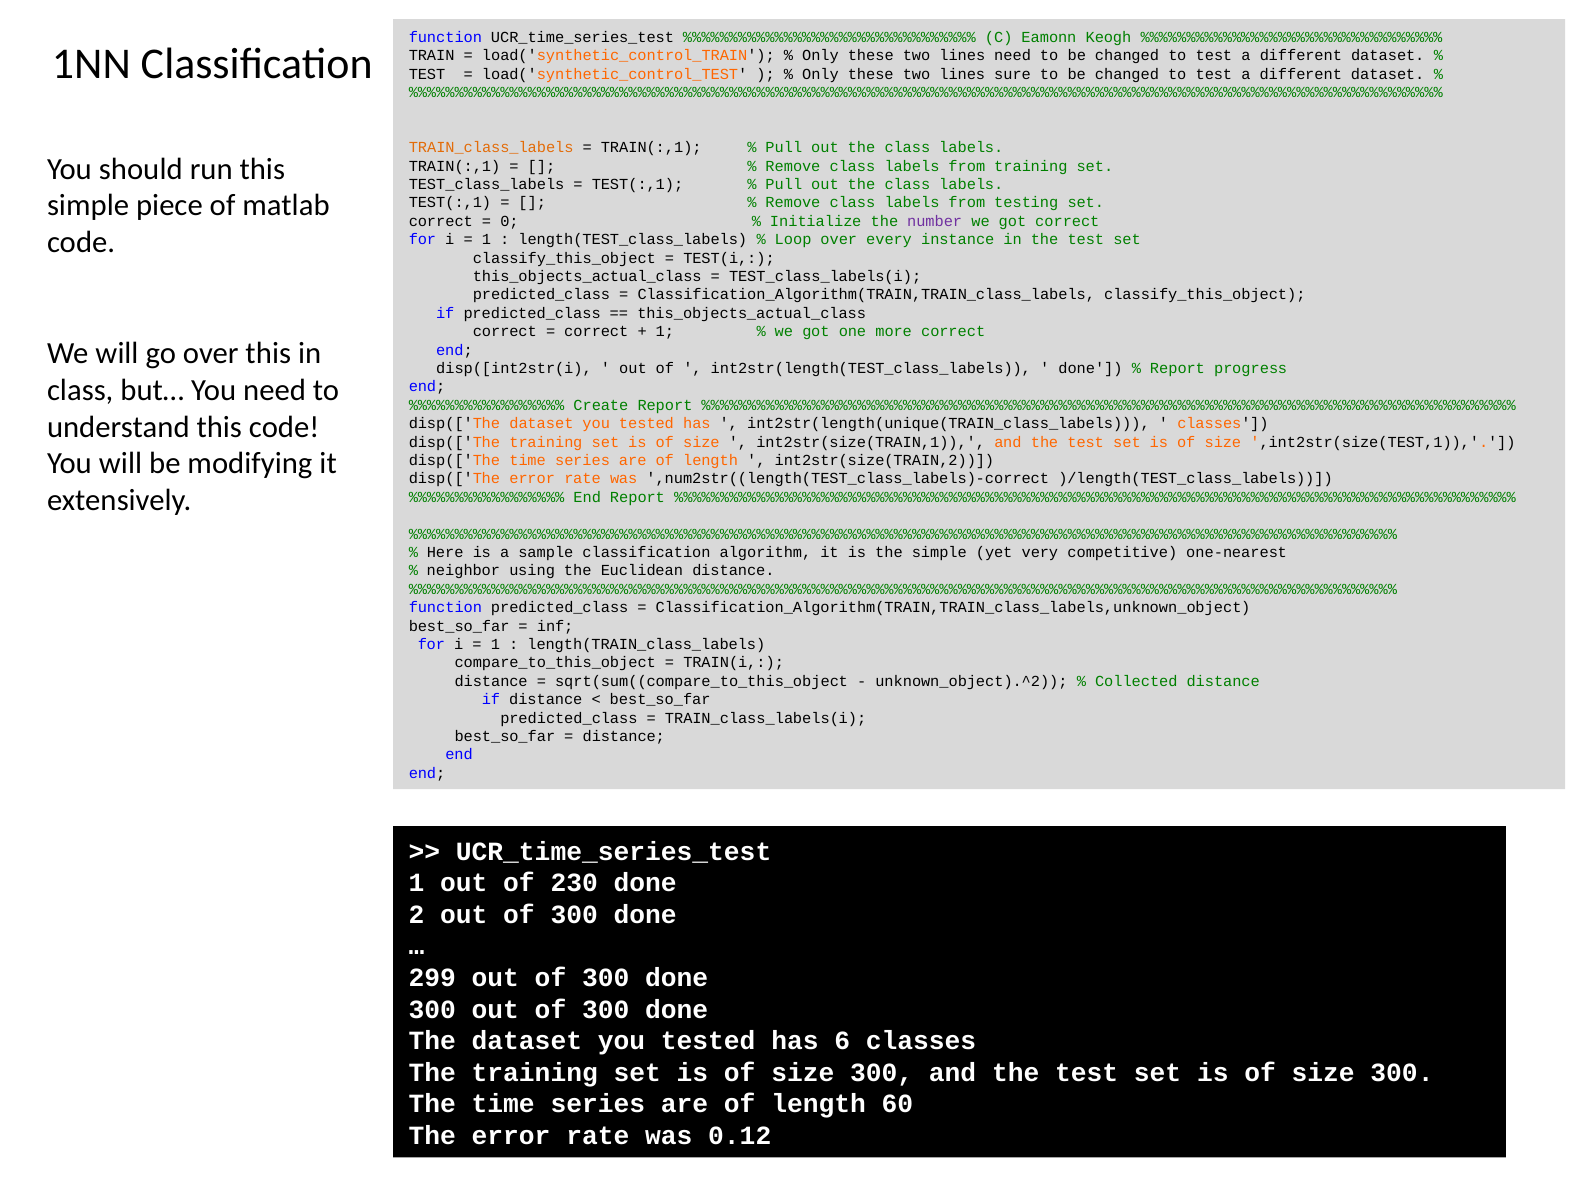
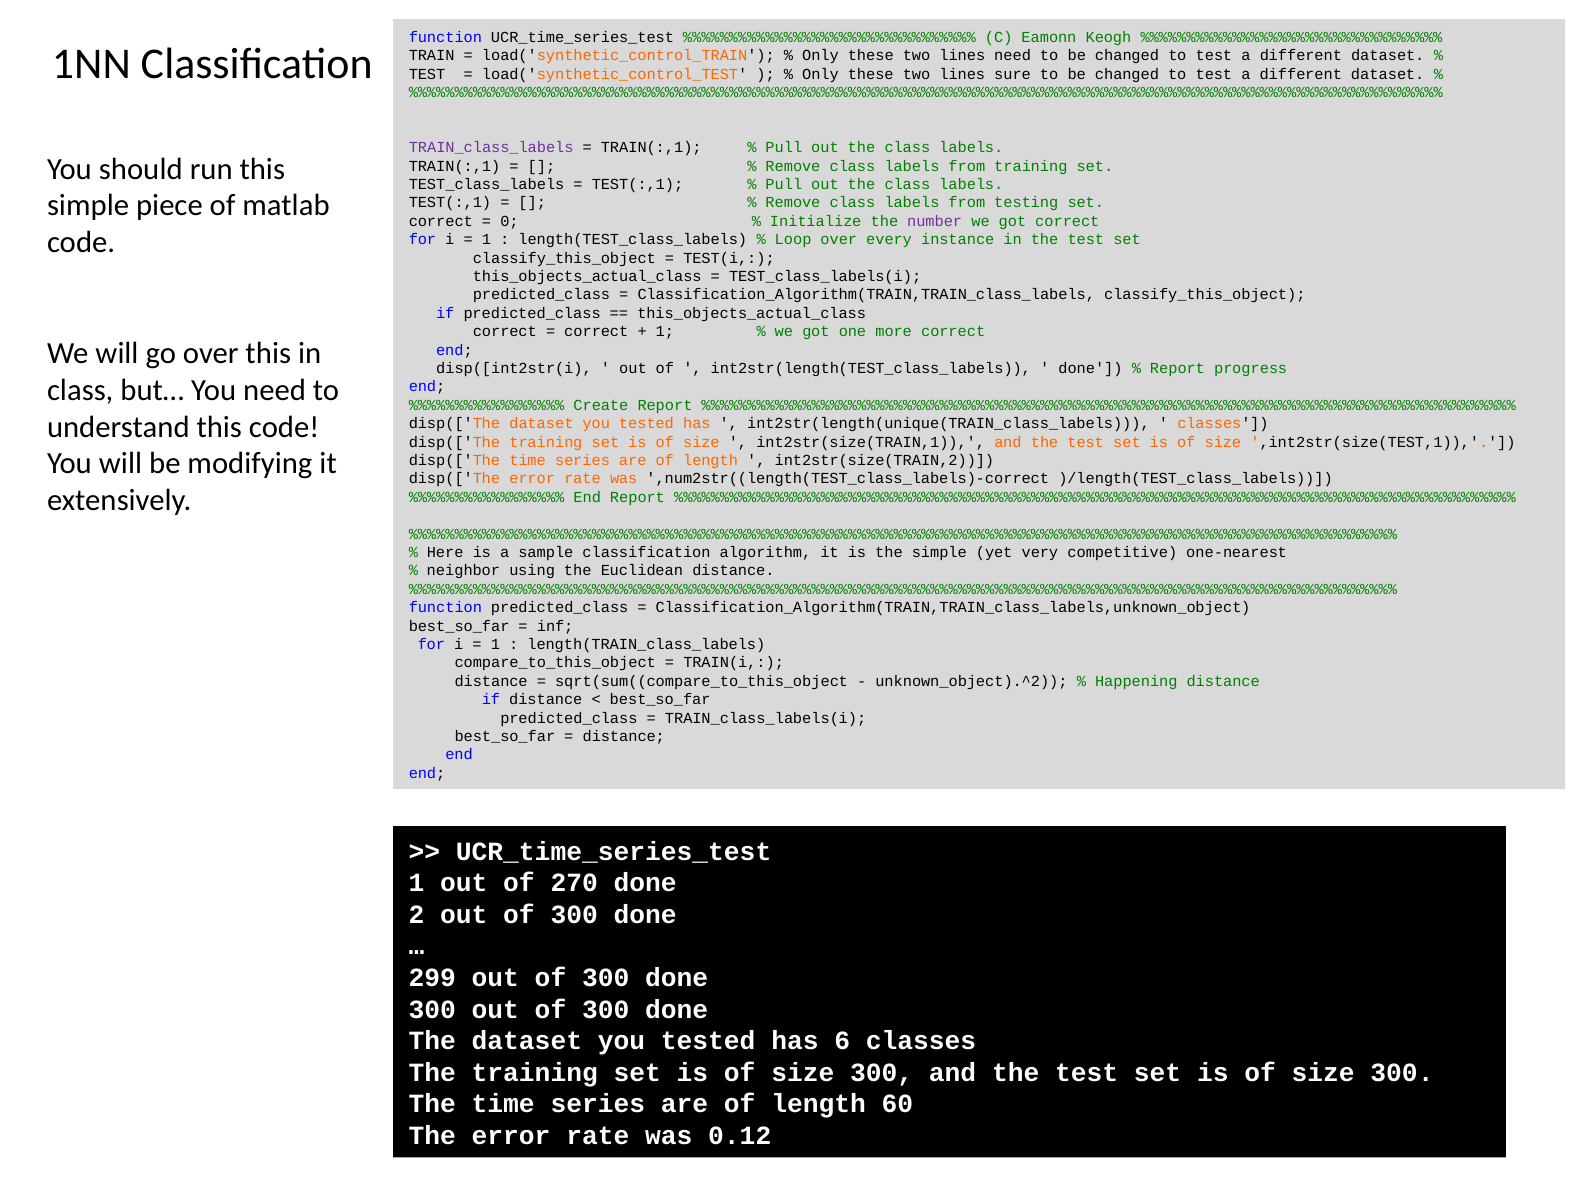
TRAIN_class_labels colour: orange -> purple
Collected: Collected -> Happening
230: 230 -> 270
